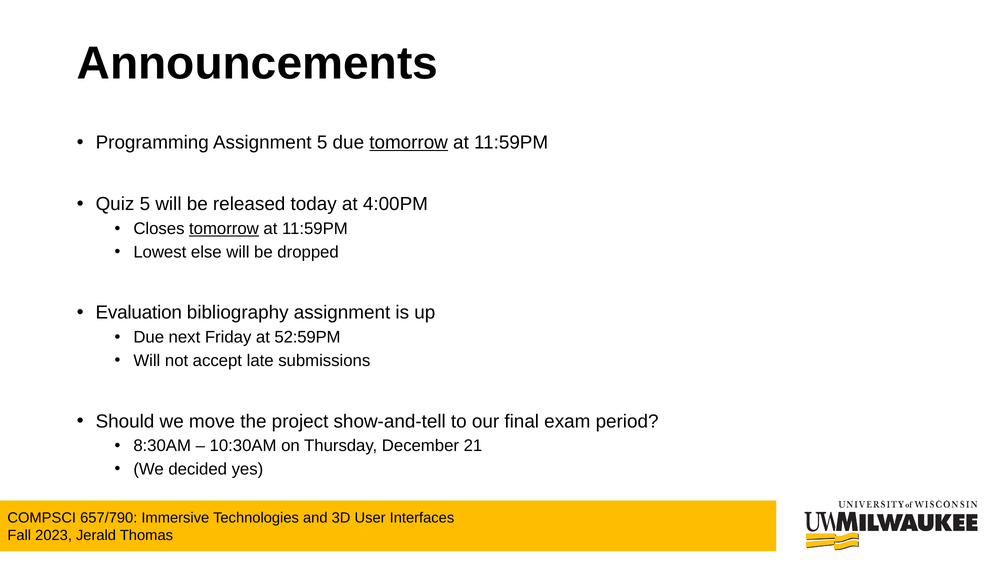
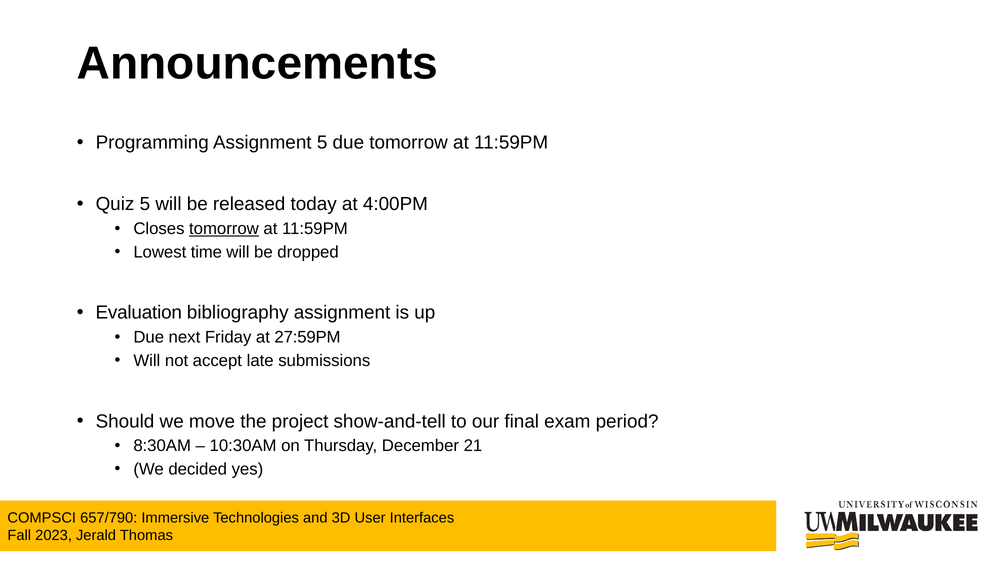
tomorrow at (409, 142) underline: present -> none
else: else -> time
52:59PM: 52:59PM -> 27:59PM
